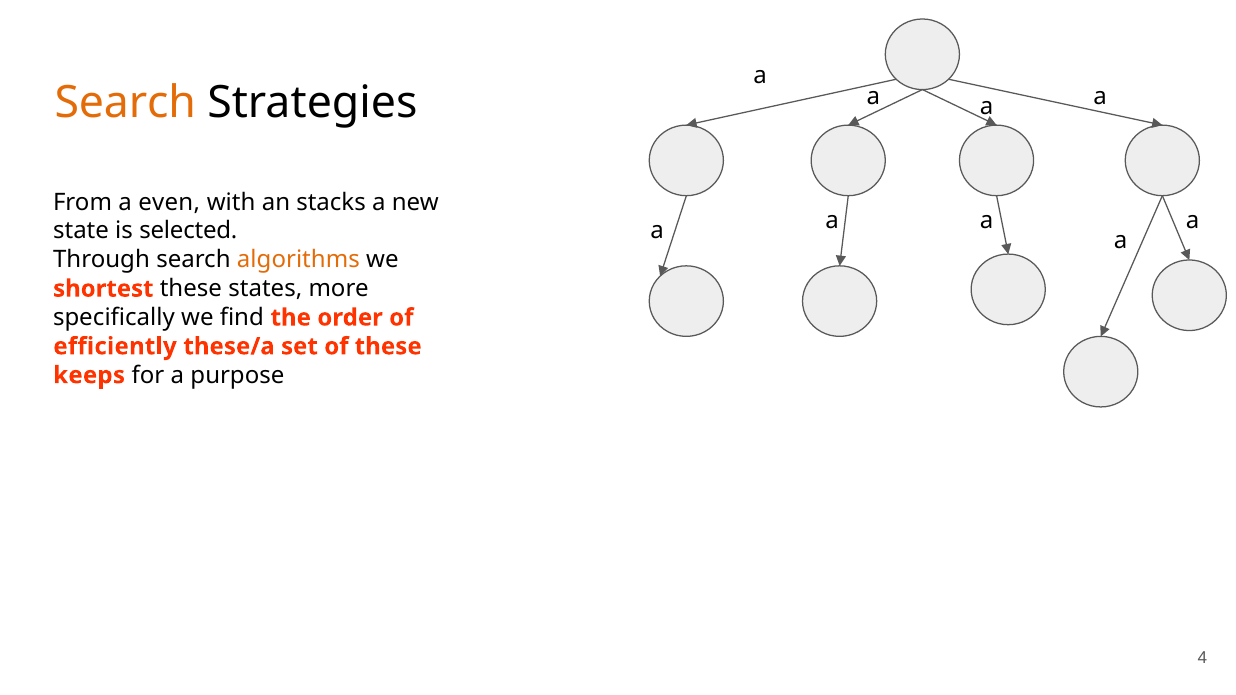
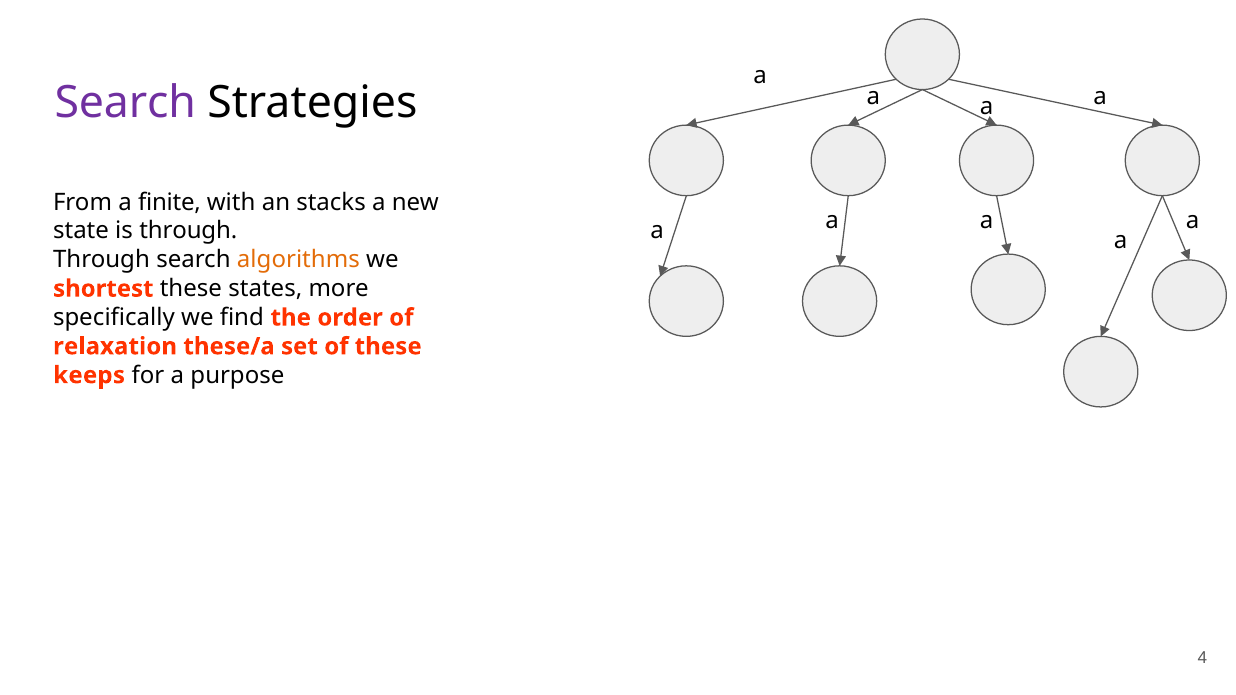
Search at (125, 102) colour: orange -> purple
even: even -> finite
is selected: selected -> through
efficiently: efficiently -> relaxation
